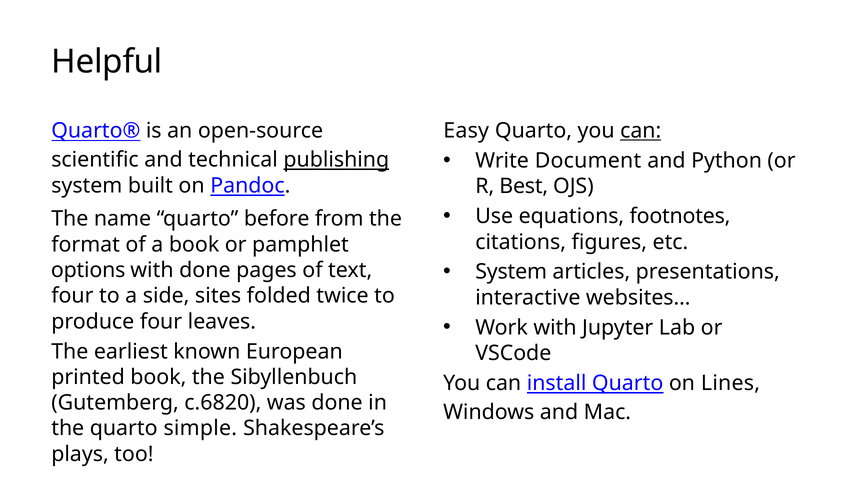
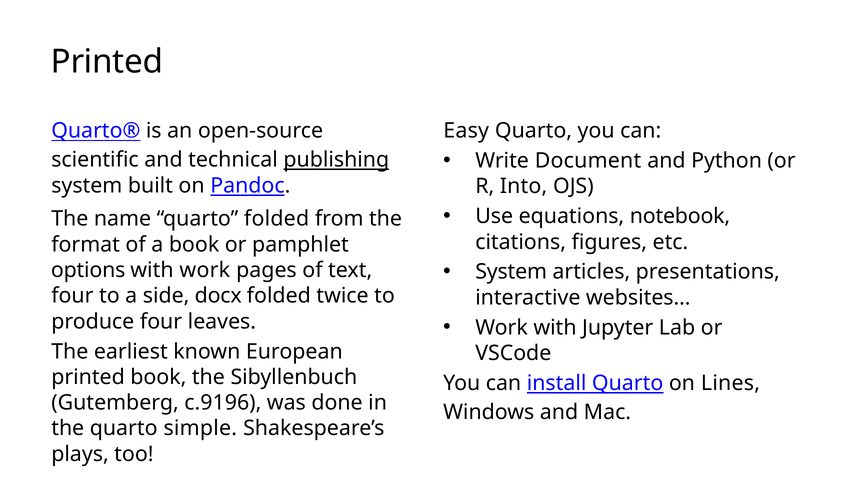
Helpful at (107, 62): Helpful -> Printed
can at (641, 131) underline: present -> none
Best: Best -> Into
footnotes: footnotes -> notebook
quarto before: before -> folded
with done: done -> work
sites: sites -> docx
c.6820: c.6820 -> c.9196
